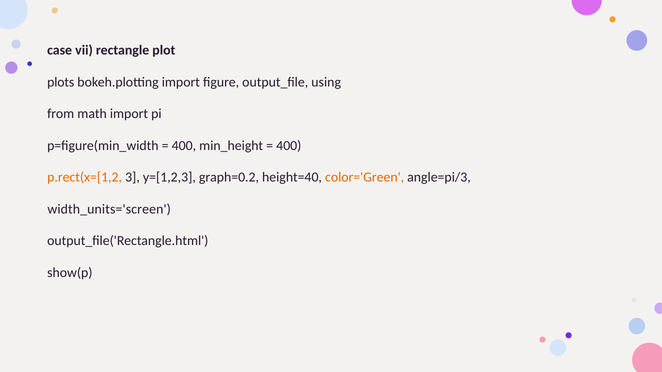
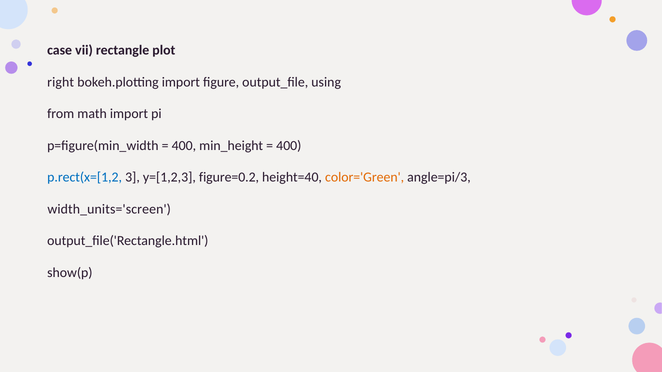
plots: plots -> right
p.rect(x=[1,2 colour: orange -> blue
graph=0.2: graph=0.2 -> figure=0.2
